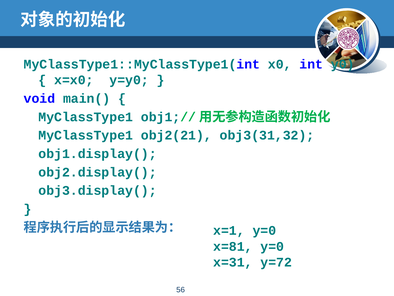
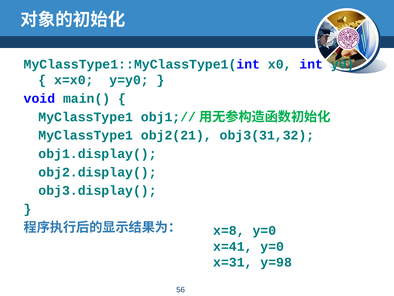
x=1: x=1 -> x=8
x=81: x=81 -> x=41
y=72: y=72 -> y=98
